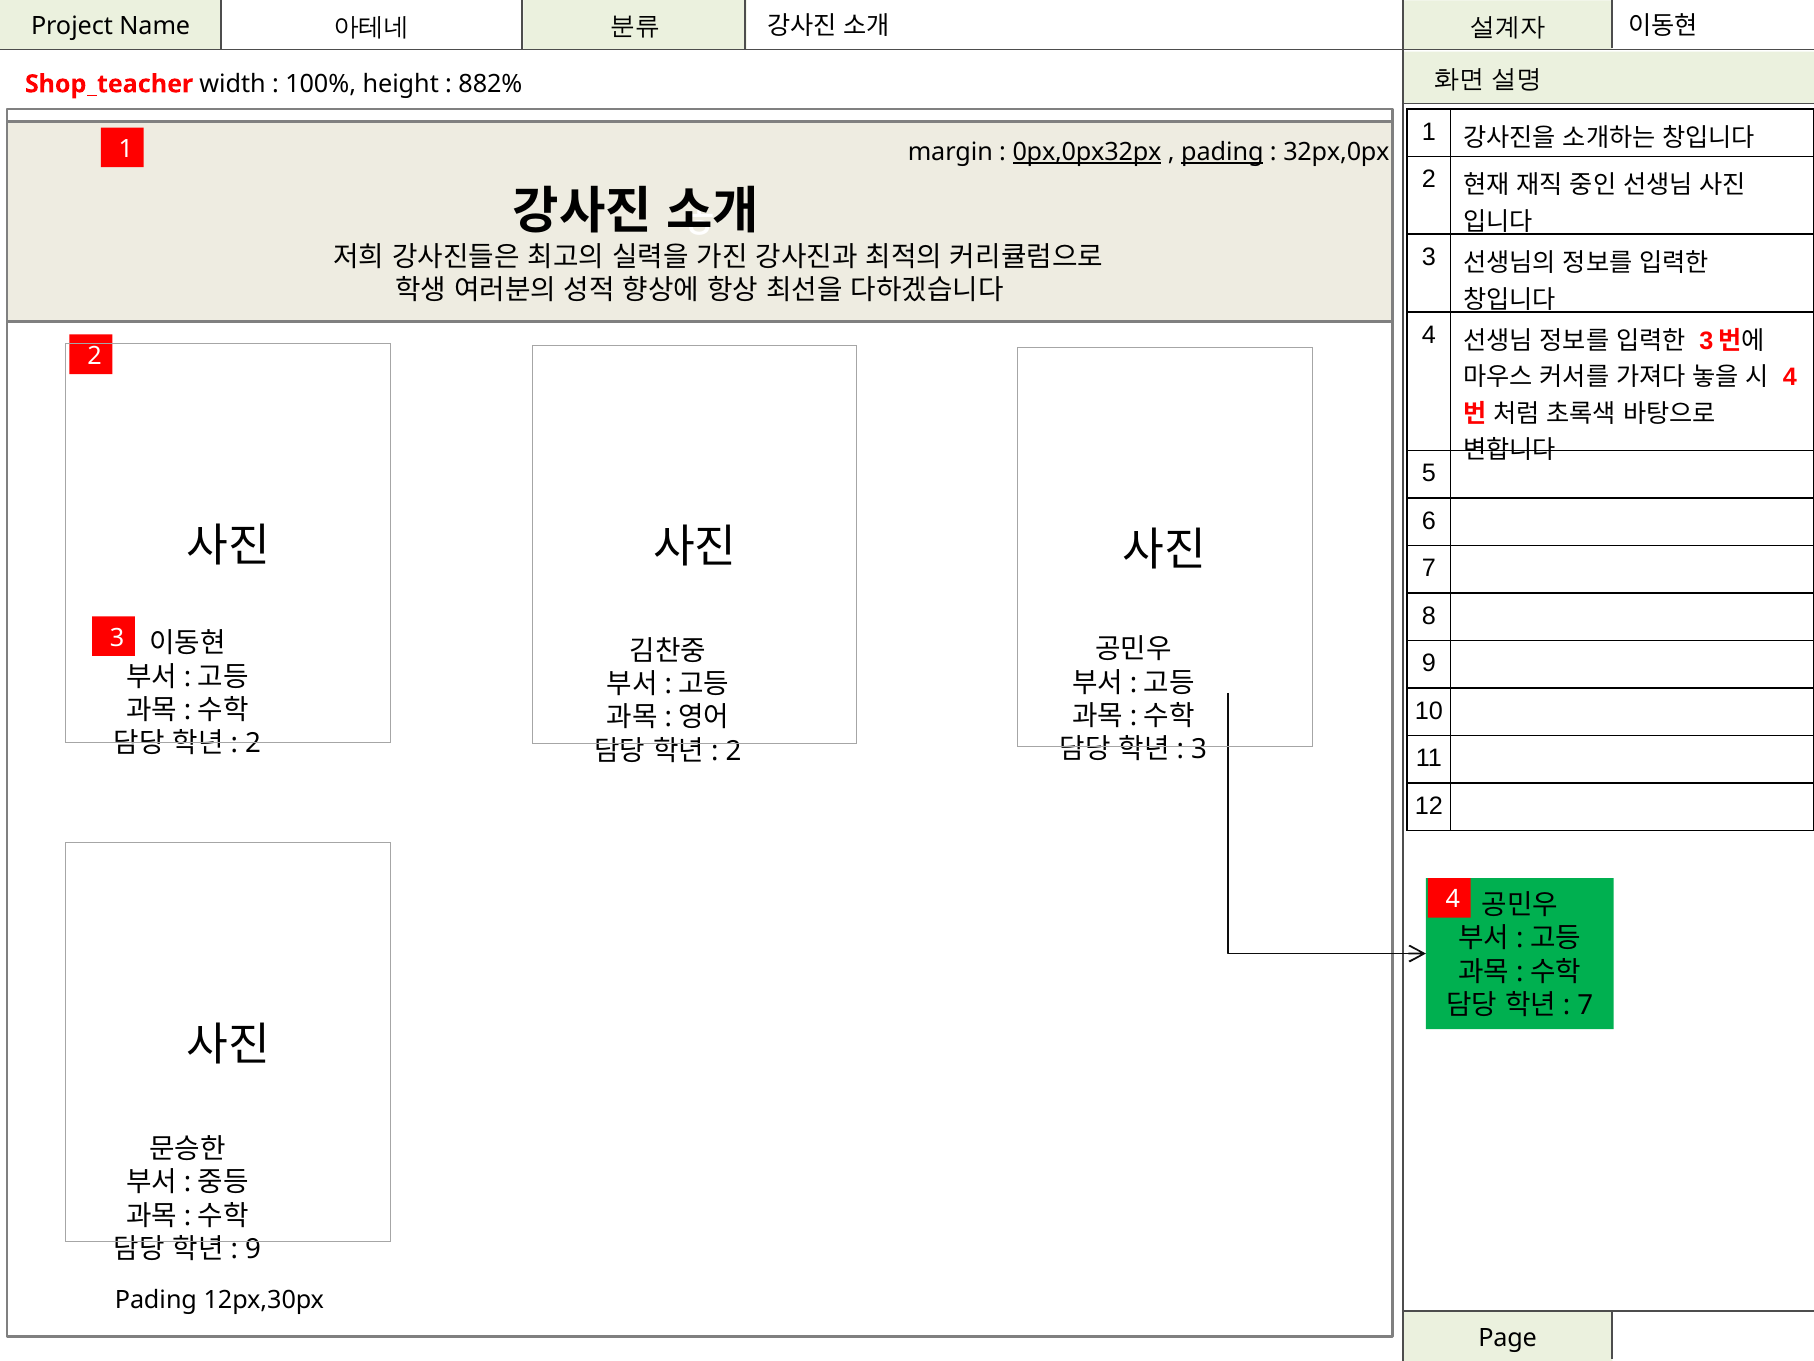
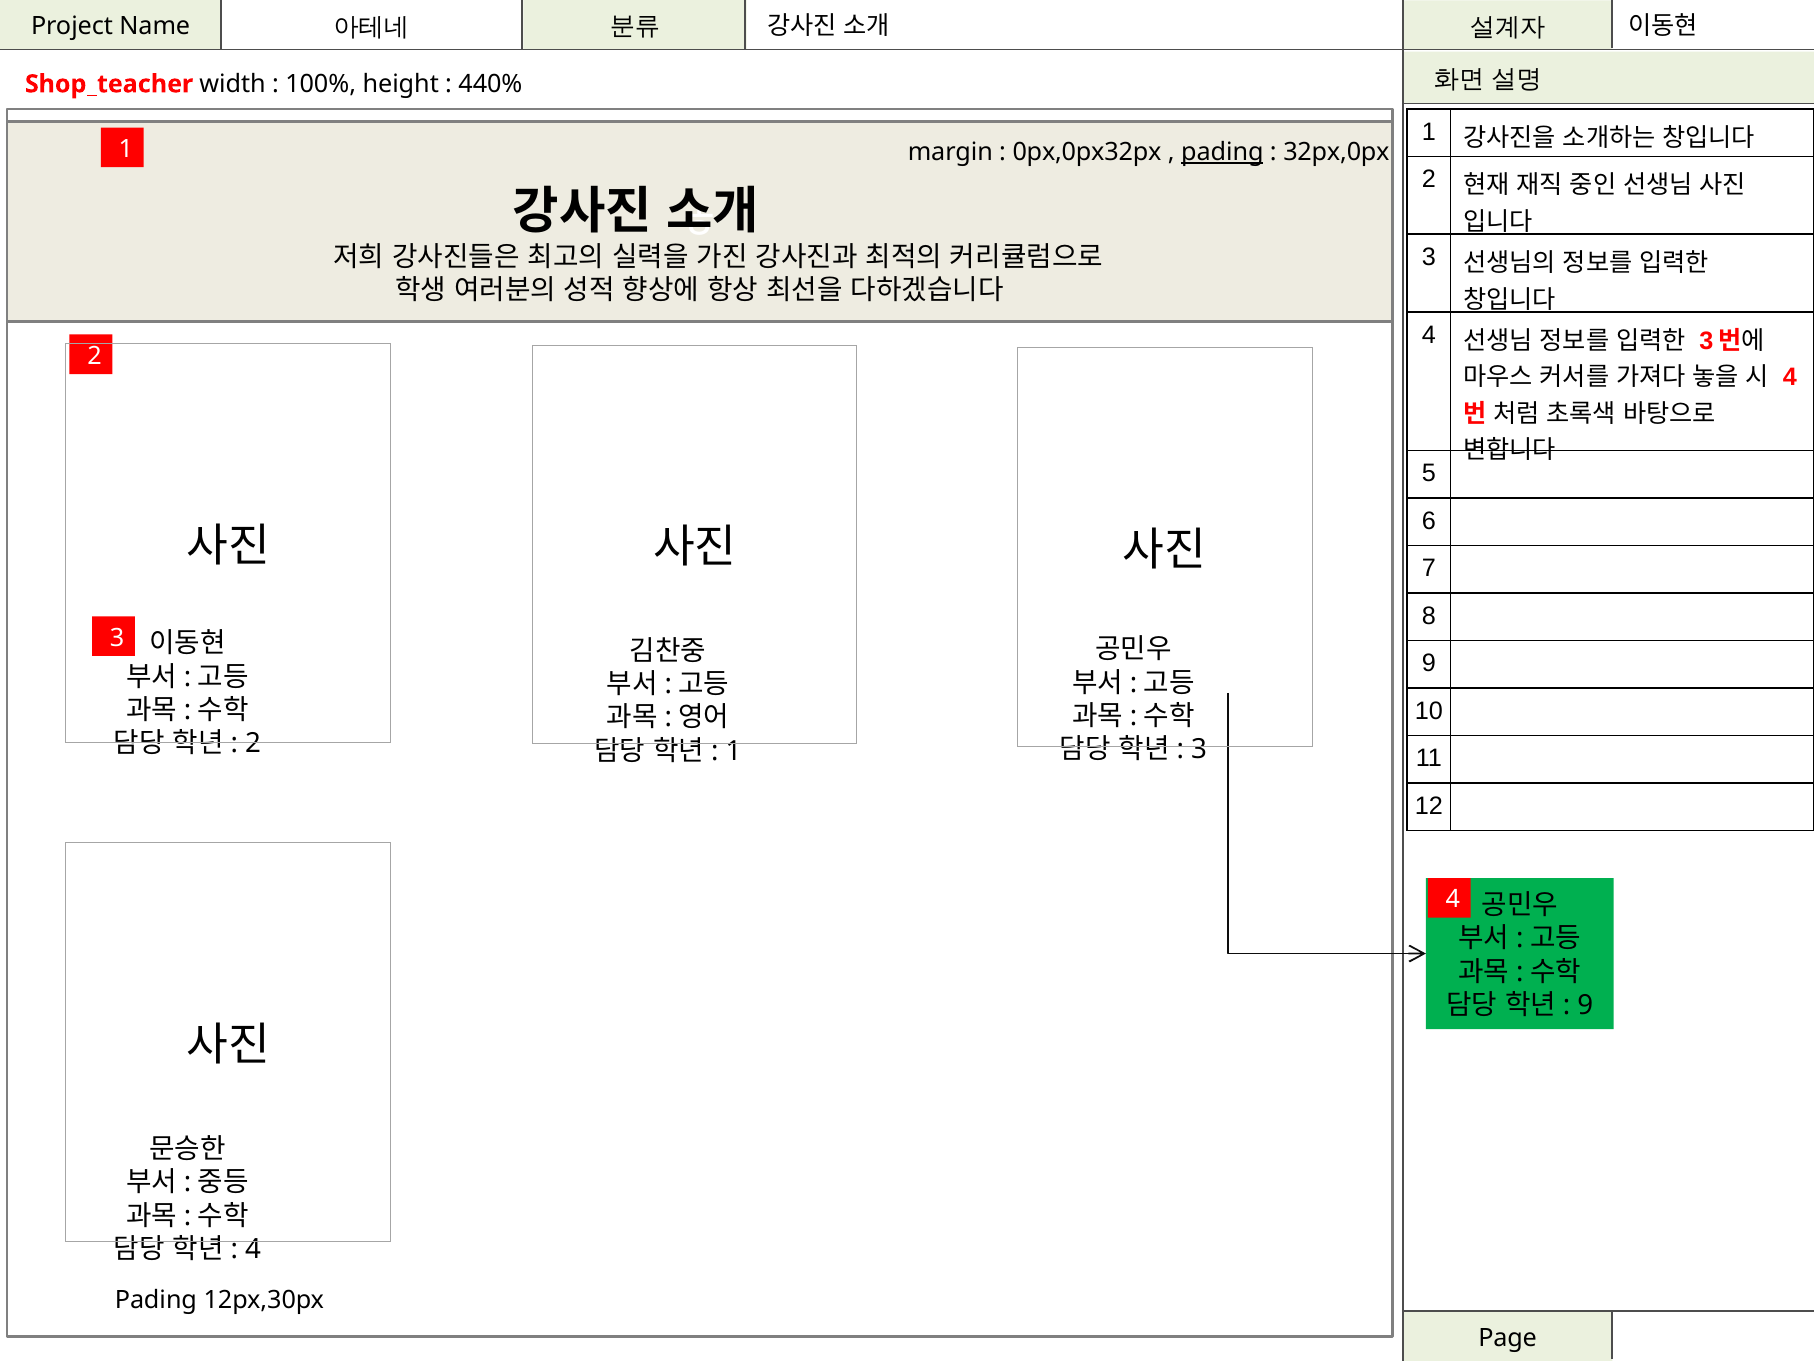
882%: 882% -> 440%
0px,0px32px underline: present -> none
2 at (734, 751): 2 -> 1
7 at (1585, 1005): 7 -> 9
9 at (253, 1249): 9 -> 4
